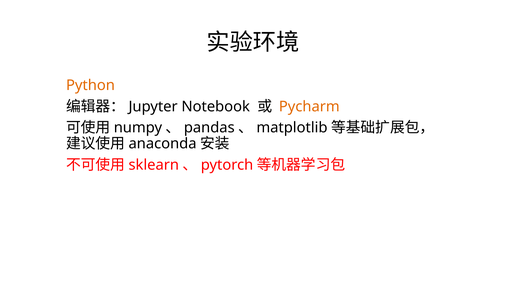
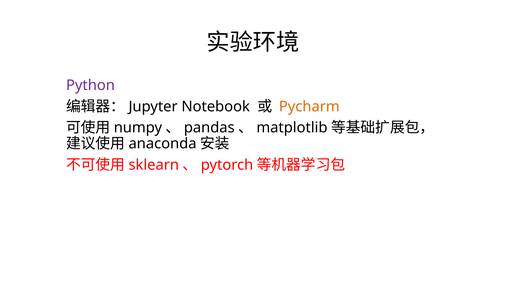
Python colour: orange -> purple
